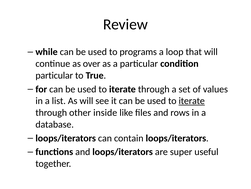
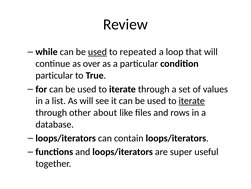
used at (97, 52) underline: none -> present
programs: programs -> repeated
inside: inside -> about
